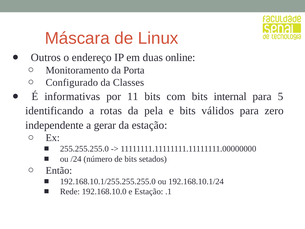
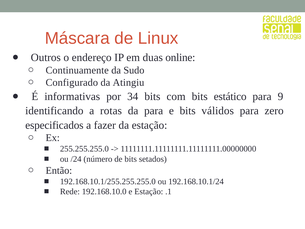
Monitoramento: Monitoramento -> Continuamente
Porta: Porta -> Sudo
Classes: Classes -> Atingiu
11: 11 -> 34
internal: internal -> estático
5: 5 -> 9
da pela: pela -> para
independente: independente -> especificados
gerar: gerar -> fazer
